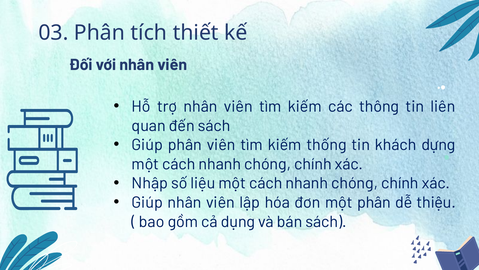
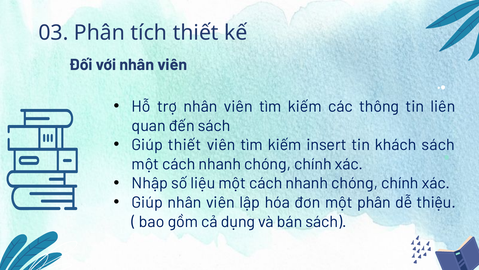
Giúp phân: phân -> thiết
thống: thống -> insert
khách dựng: dựng -> sách
